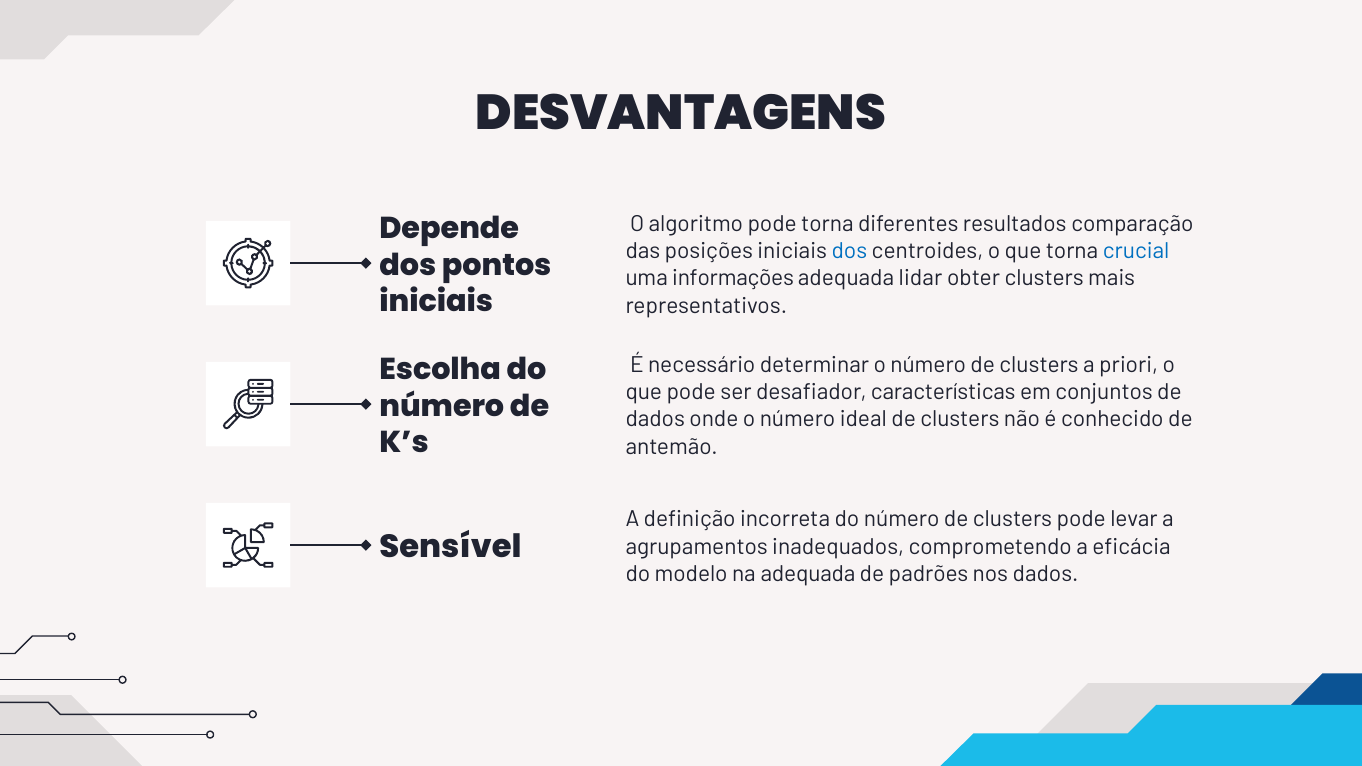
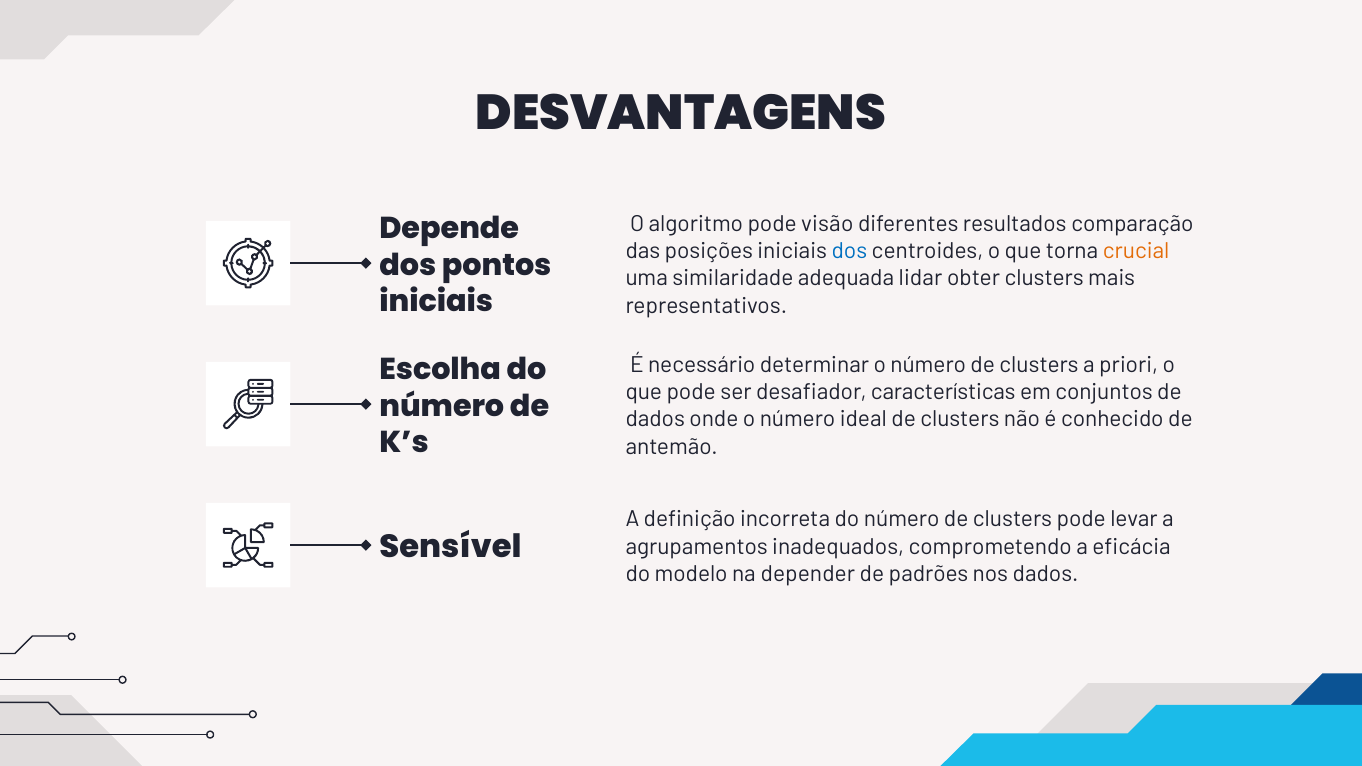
pode torna: torna -> visão
crucial colour: blue -> orange
informações: informações -> similaridade
na adequada: adequada -> depender
